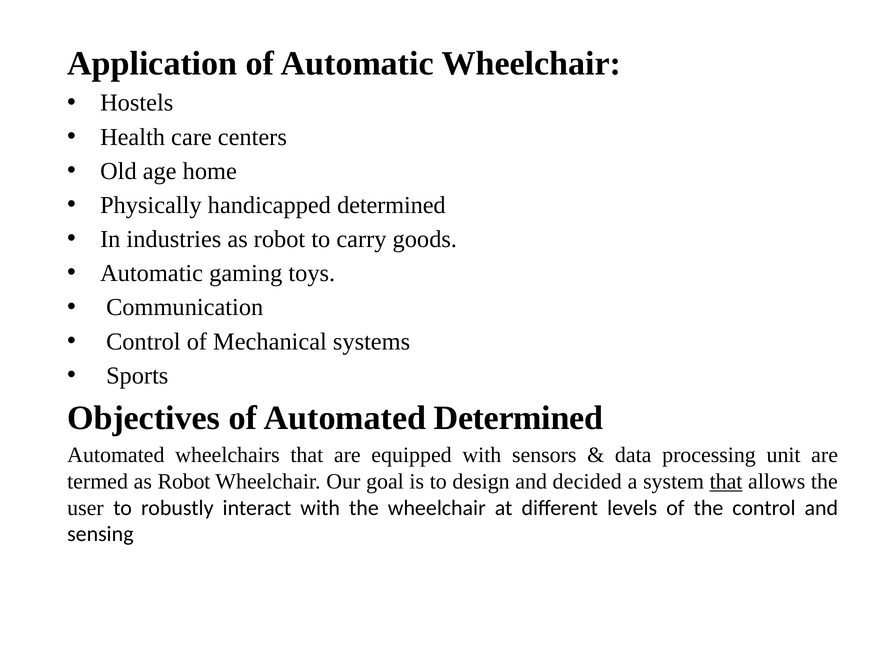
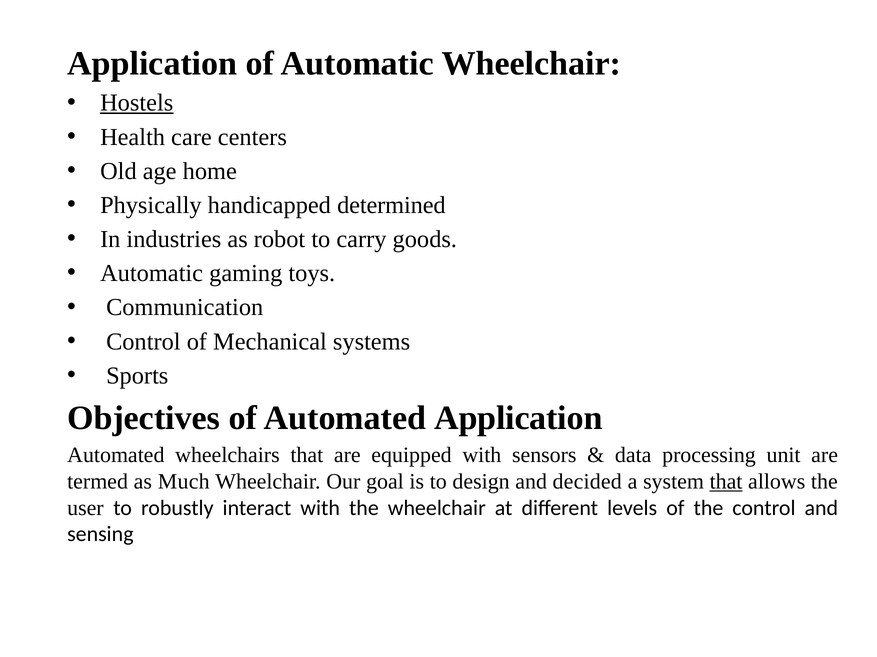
Hostels underline: none -> present
Automated Determined: Determined -> Application
termed as Robot: Robot -> Much
